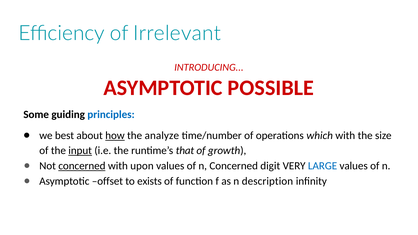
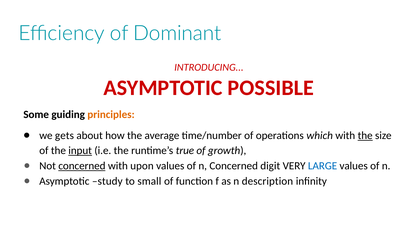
Irrelevant: Irrelevant -> Dominant
principles colour: blue -> orange
best: best -> gets
how underline: present -> none
analyze: analyze -> average
the at (365, 136) underline: none -> present
that: that -> true
offset: offset -> study
exists: exists -> small
